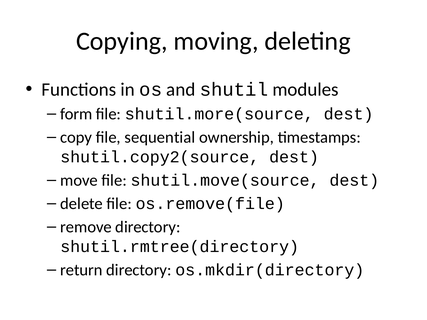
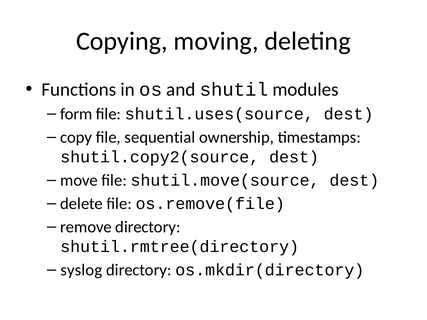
shutil.more(source: shutil.more(source -> shutil.uses(source
return: return -> syslog
